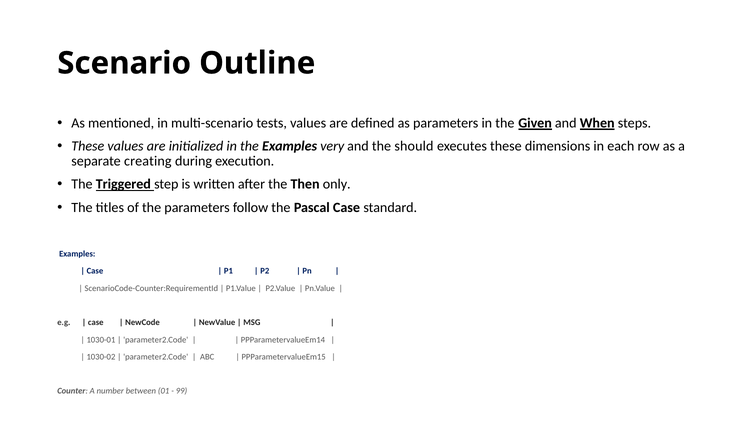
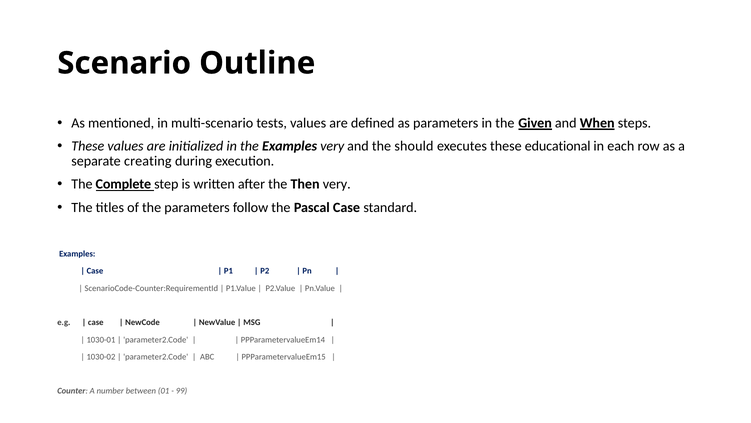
dimensions: dimensions -> educational
Triggered: Triggered -> Complete
Then only: only -> very
